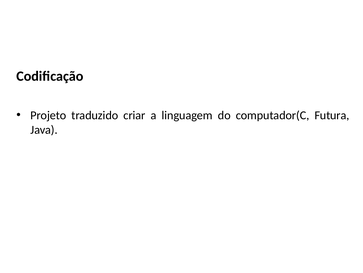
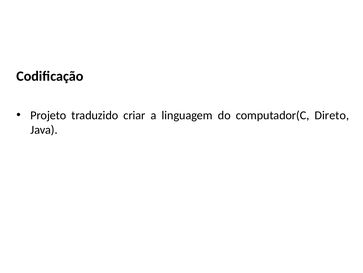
Futura: Futura -> Direto
